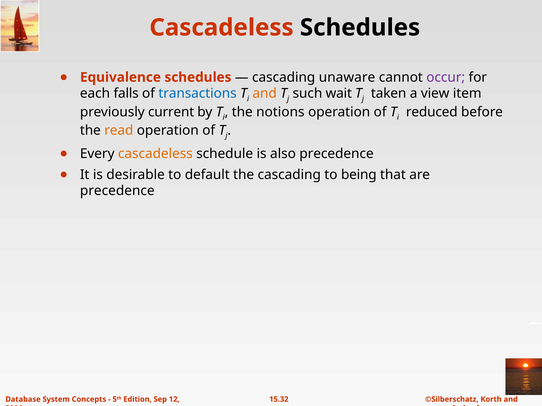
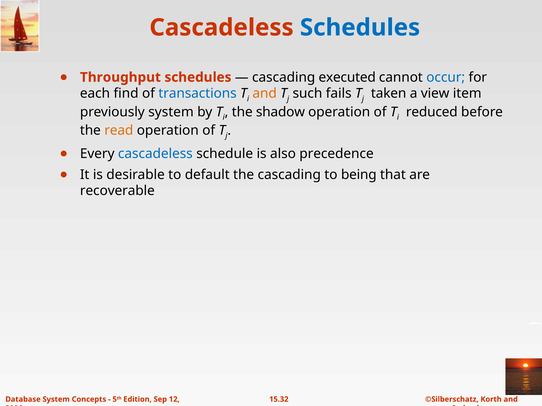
Schedules at (360, 28) colour: black -> blue
Equivalence: Equivalence -> Throughput
unaware: unaware -> executed
occur colour: purple -> blue
falls: falls -> find
wait: wait -> fails
previously current: current -> system
notions: notions -> shadow
cascadeless at (155, 154) colour: orange -> blue
precedence at (117, 191): precedence -> recoverable
